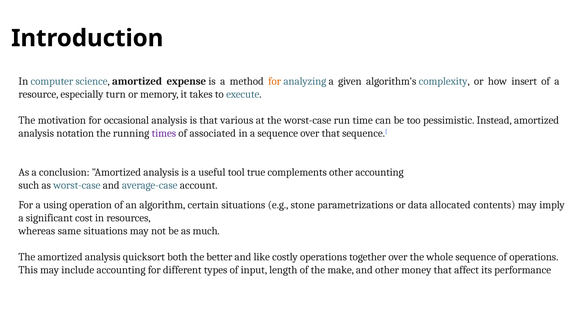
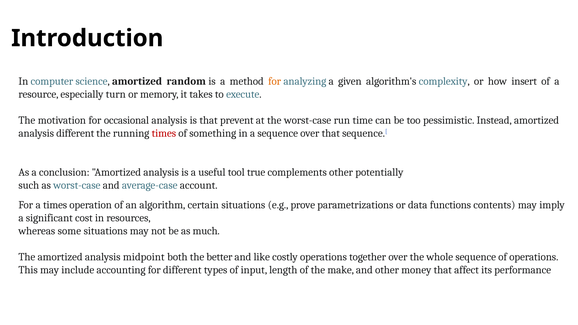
expense: expense -> random
various: various -> prevent
analysis notation: notation -> different
times at (164, 133) colour: purple -> red
associated: associated -> something
other accounting: accounting -> potentially
a using: using -> times
stone: stone -> prove
allocated: allocated -> functions
same: same -> some
quicksort: quicksort -> midpoint
